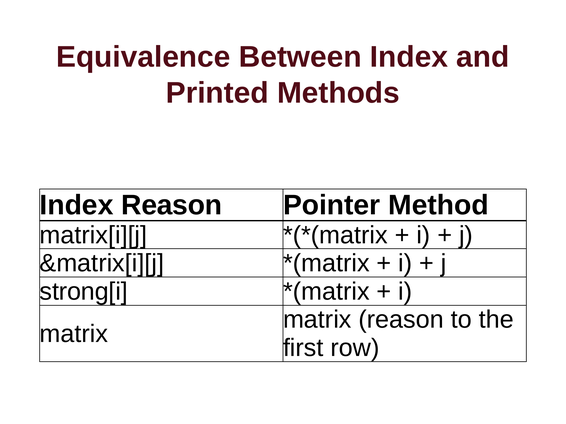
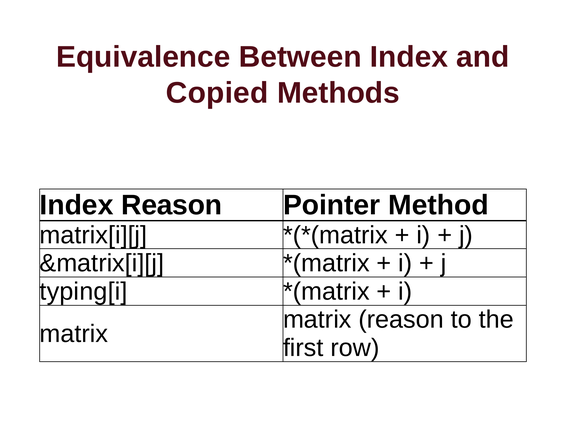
Printed: Printed -> Copied
strong[i: strong[i -> typing[i
